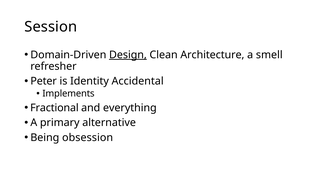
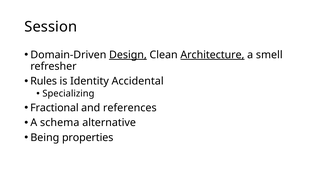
Architecture underline: none -> present
Peter: Peter -> Rules
Implements: Implements -> Specializing
everything: everything -> references
primary: primary -> schema
obsession: obsession -> properties
